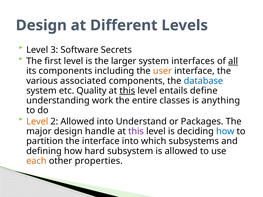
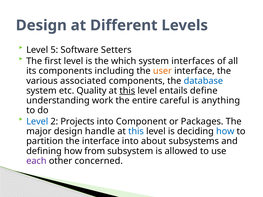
3: 3 -> 5
Secrets: Secrets -> Setters
larger: larger -> which
all underline: present -> none
classes: classes -> careful
Level at (37, 122) colour: orange -> blue
2 Allowed: Allowed -> Projects
Understand: Understand -> Component
this at (136, 131) colour: purple -> blue
which: which -> about
hard: hard -> from
each colour: orange -> purple
properties: properties -> concerned
